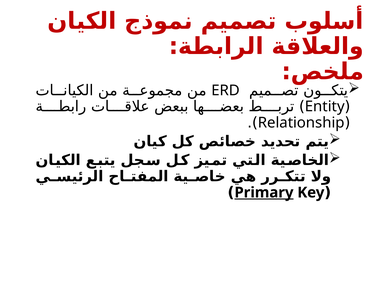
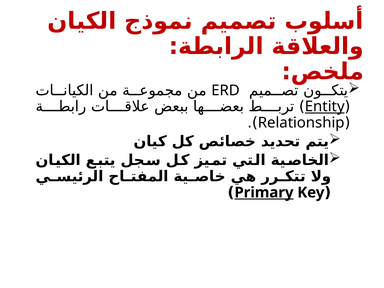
Entity underline: none -> present
